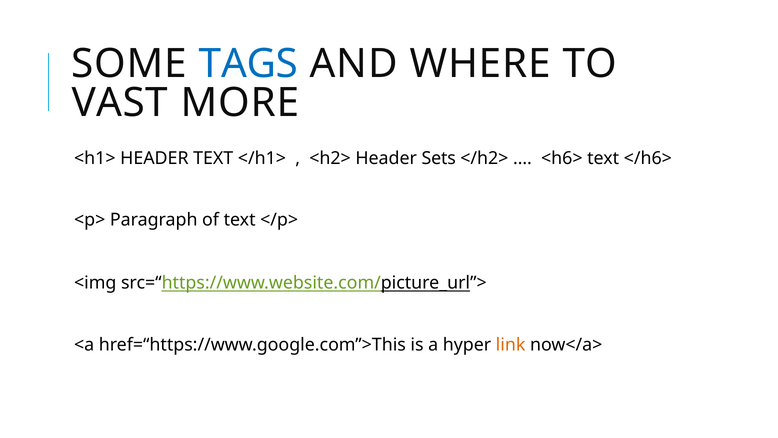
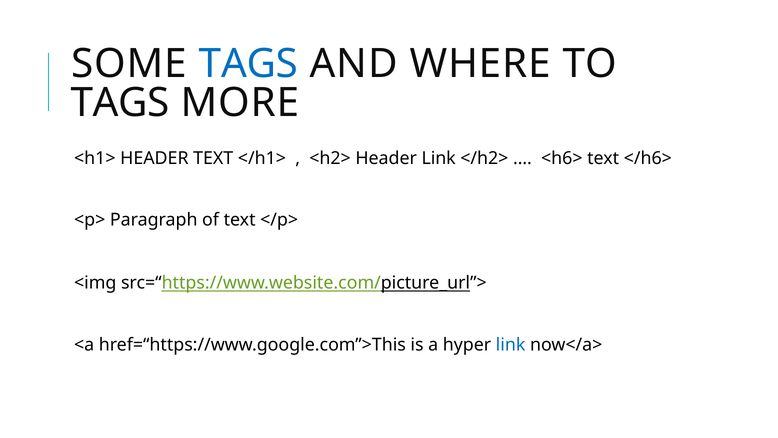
VAST at (120, 103): VAST -> TAGS
Header Sets: Sets -> Link
link at (511, 344) colour: orange -> blue
